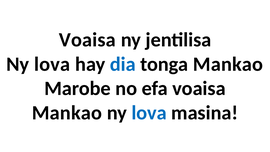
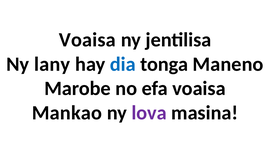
lova at (52, 64): lova -> lany
tonga Mankao: Mankao -> Maneno
lova at (149, 113) colour: blue -> purple
